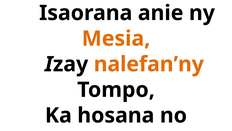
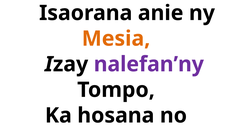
nalefan’ny colour: orange -> purple
